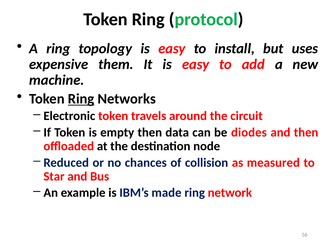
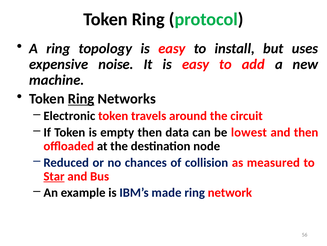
them: them -> noise
diodes: diodes -> lowest
Star underline: none -> present
